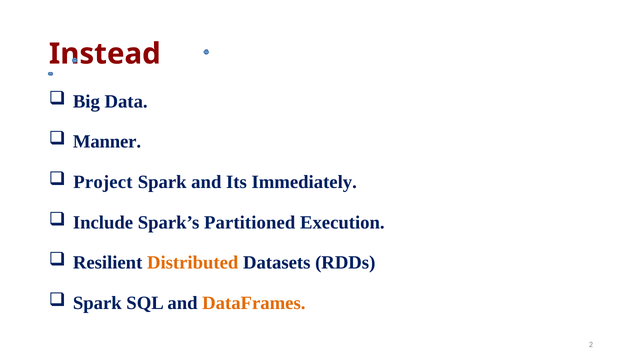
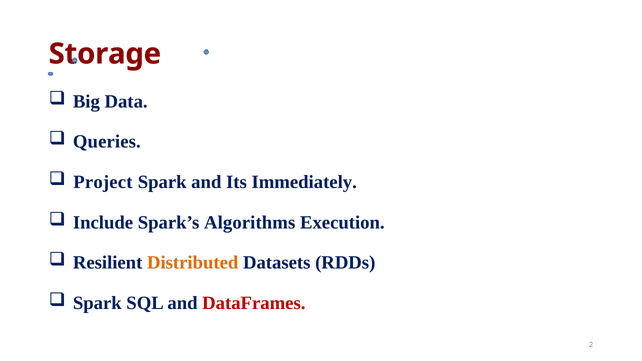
Instead: Instead -> Storage
Manner: Manner -> Queries
Partitioned: Partitioned -> Algorithms
DataFrames colour: orange -> red
